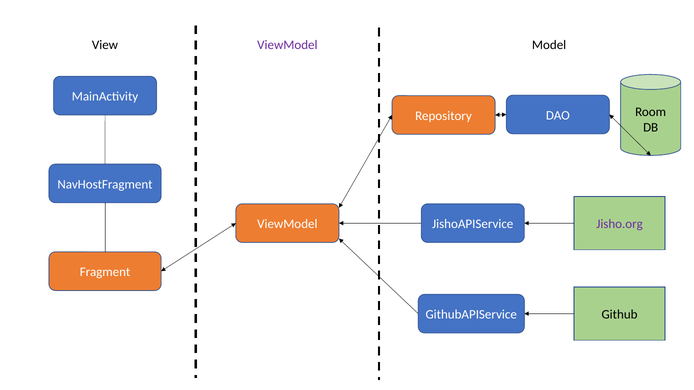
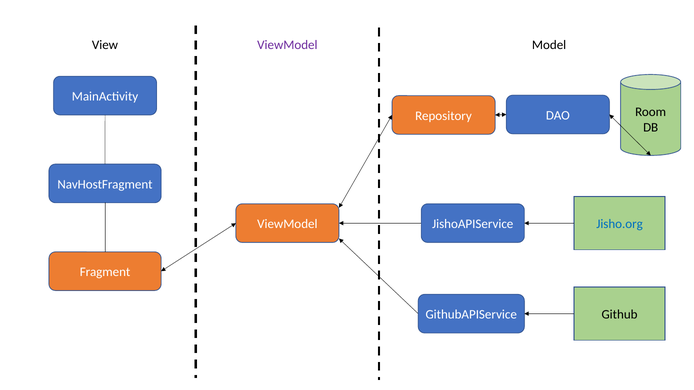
Jisho.org colour: purple -> blue
